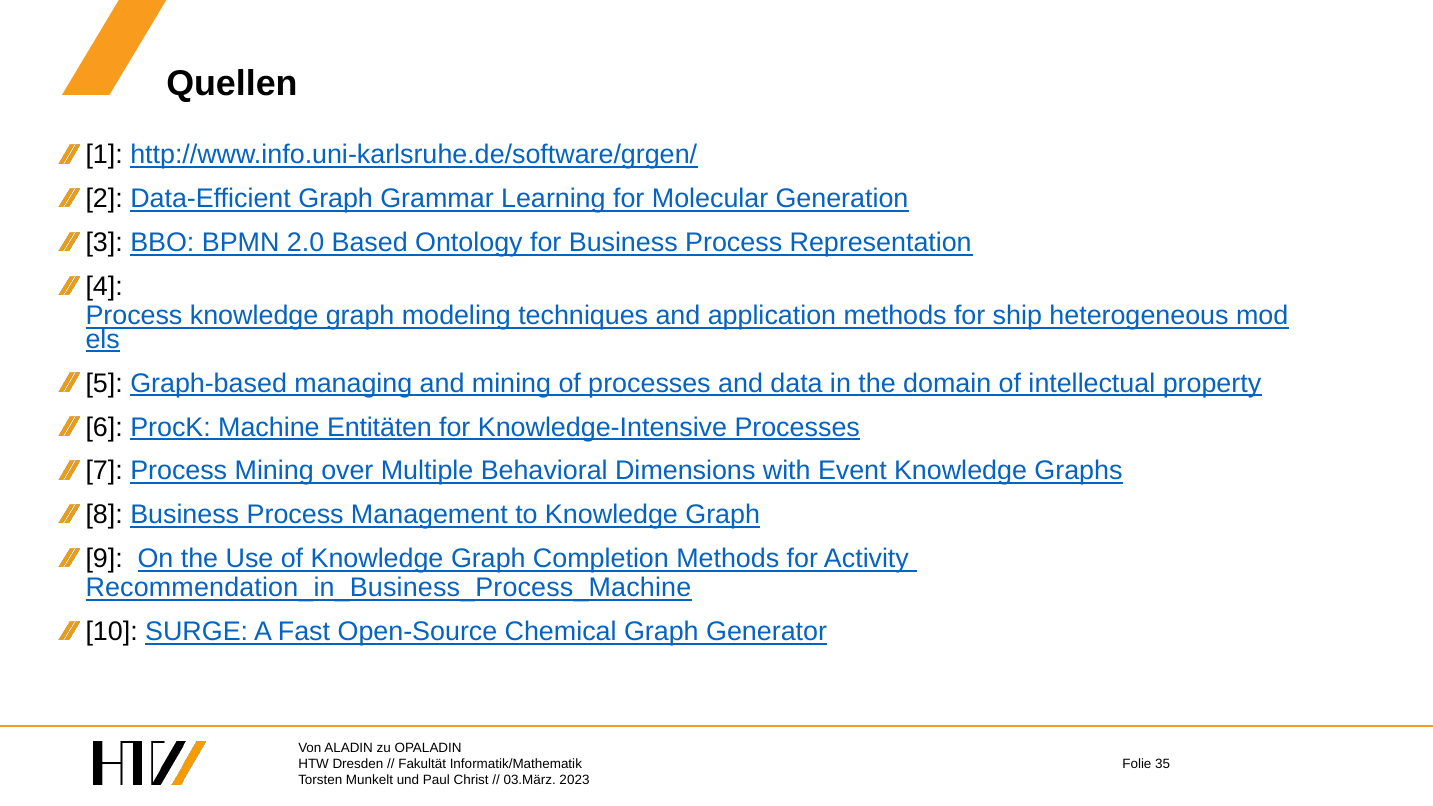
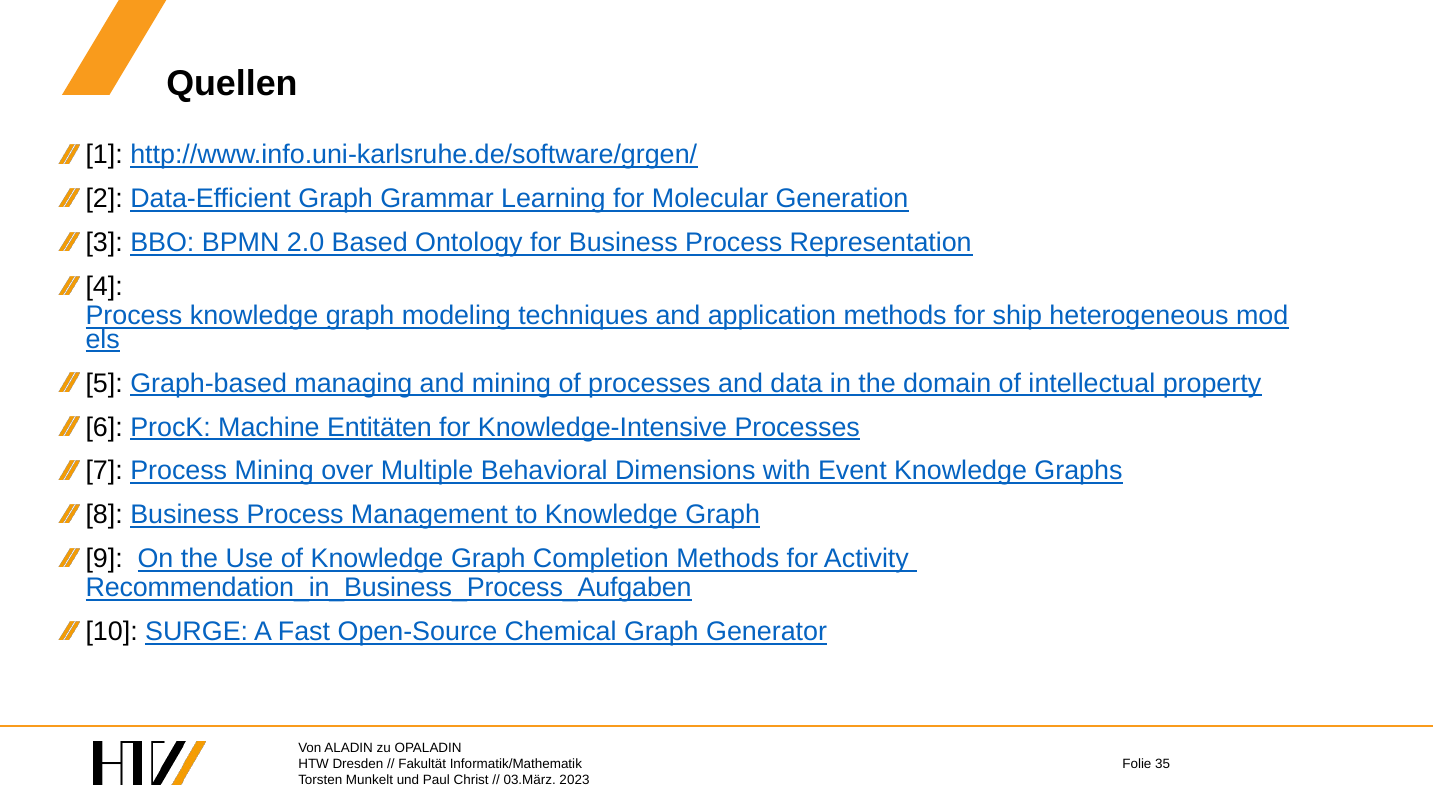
Recommendation_in_Business_Process_Machine: Recommendation_in_Business_Process_Machine -> Recommendation_in_Business_Process_Aufgaben
